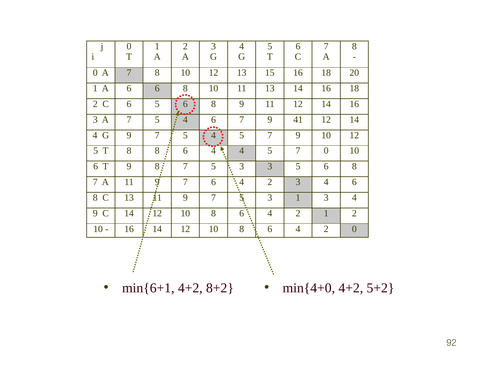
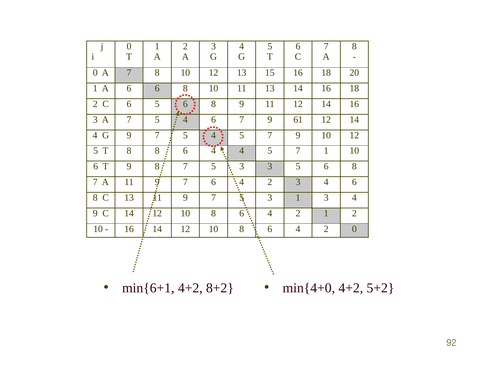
41: 41 -> 61
7 0: 0 -> 1
